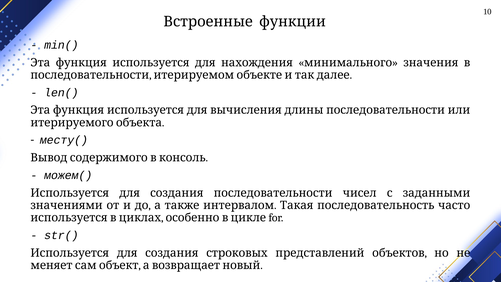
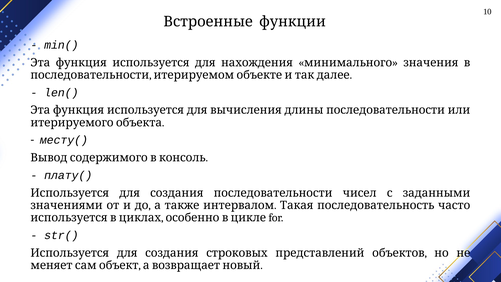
можем(: можем( -> плату(
